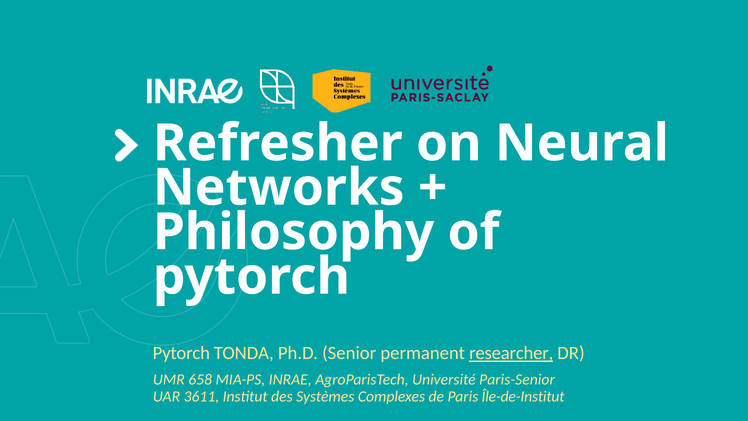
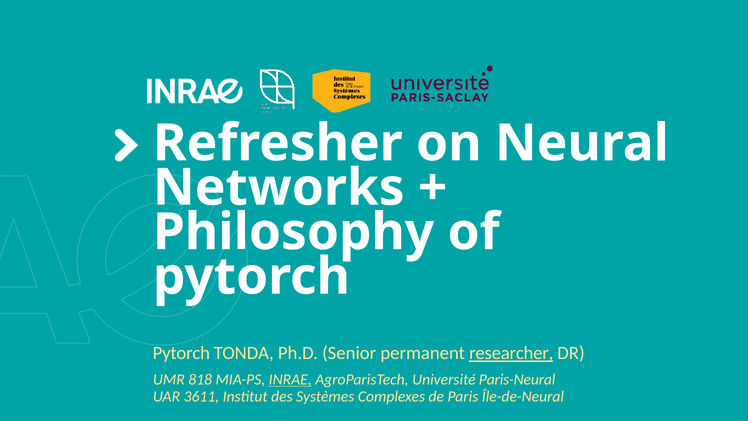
658: 658 -> 818
INRAE at (290, 379) underline: none -> present
Paris-Senior: Paris-Senior -> Paris-Neural
Île-de-Institut: Île-de-Institut -> Île-de-Neural
